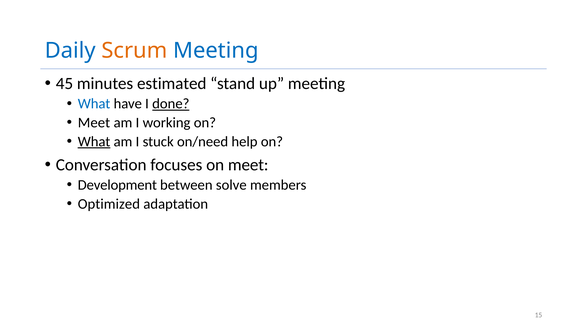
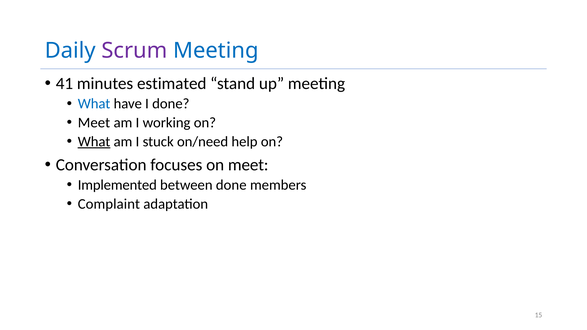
Scrum colour: orange -> purple
45: 45 -> 41
done at (171, 104) underline: present -> none
Development: Development -> Implemented
between solve: solve -> done
Optimized: Optimized -> Complaint
